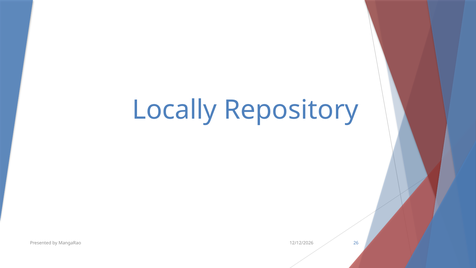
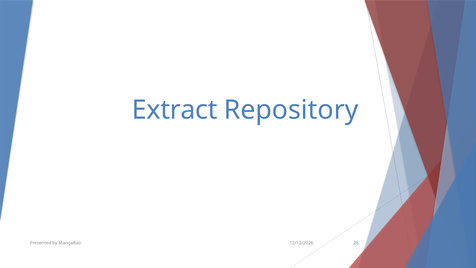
Locally: Locally -> Extract
